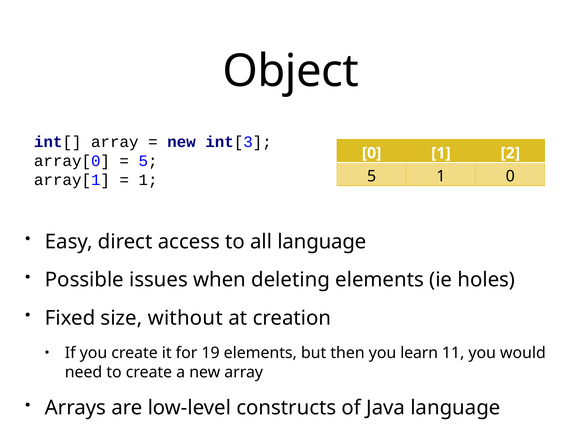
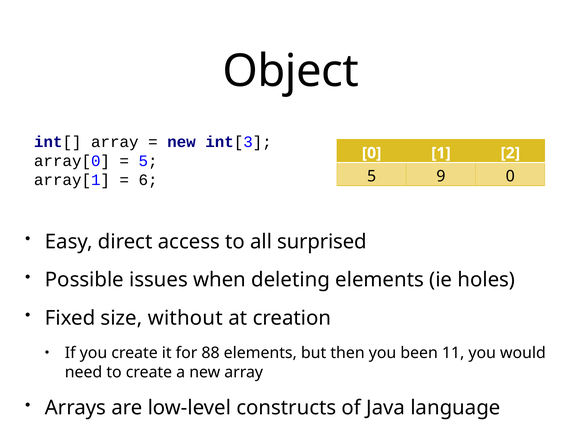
5 1: 1 -> 9
1 at (148, 180): 1 -> 6
all language: language -> surprised
19: 19 -> 88
learn: learn -> been
